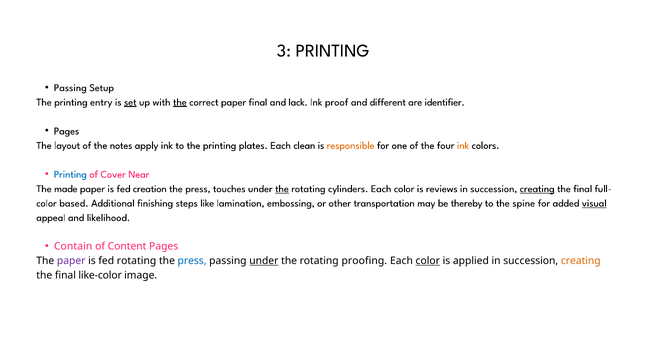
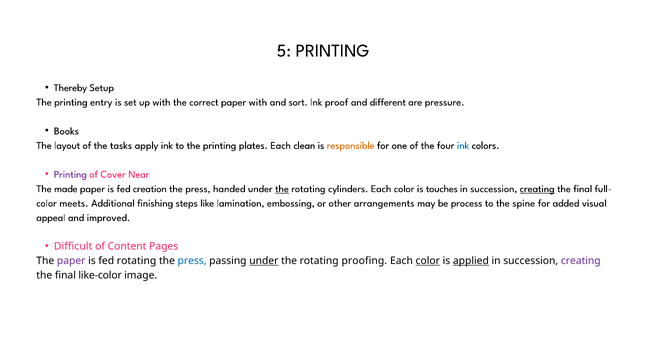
3: 3 -> 5
Passing at (70, 88): Passing -> Thereby
set underline: present -> none
the at (180, 102) underline: present -> none
paper final: final -> with
lack: lack -> sort
identifier: identifier -> pressure
Pages at (67, 131): Pages -> Books
notes: notes -> tasks
ink at (463, 146) colour: orange -> blue
Printing at (70, 174) colour: blue -> purple
touches: touches -> handed
reviews: reviews -> touches
based: based -> meets
transportation: transportation -> arrangements
thereby: thereby -> process
visual underline: present -> none
likelihood: likelihood -> improved
Contain: Contain -> Difficult
applied underline: none -> present
creating at (581, 261) colour: orange -> purple
